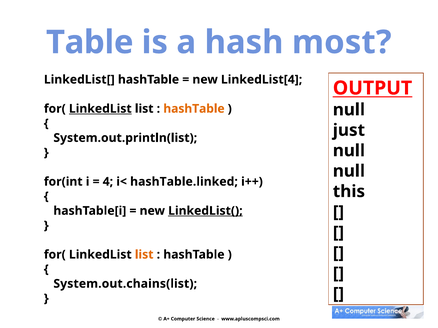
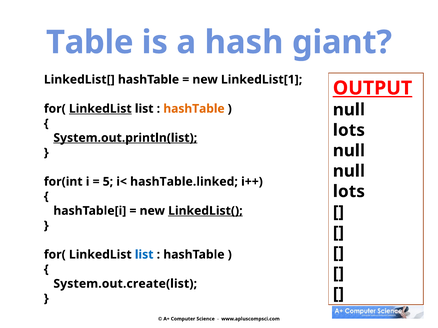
most: most -> giant
LinkedList[4: LinkedList[4 -> LinkedList[1
OUTPUT underline: none -> present
just at (349, 130): just -> lots
System.out.println(list underline: none -> present
4: 4 -> 5
this at (349, 192): this -> lots
list at (144, 255) colour: orange -> blue
System.out.chains(list: System.out.chains(list -> System.out.create(list
